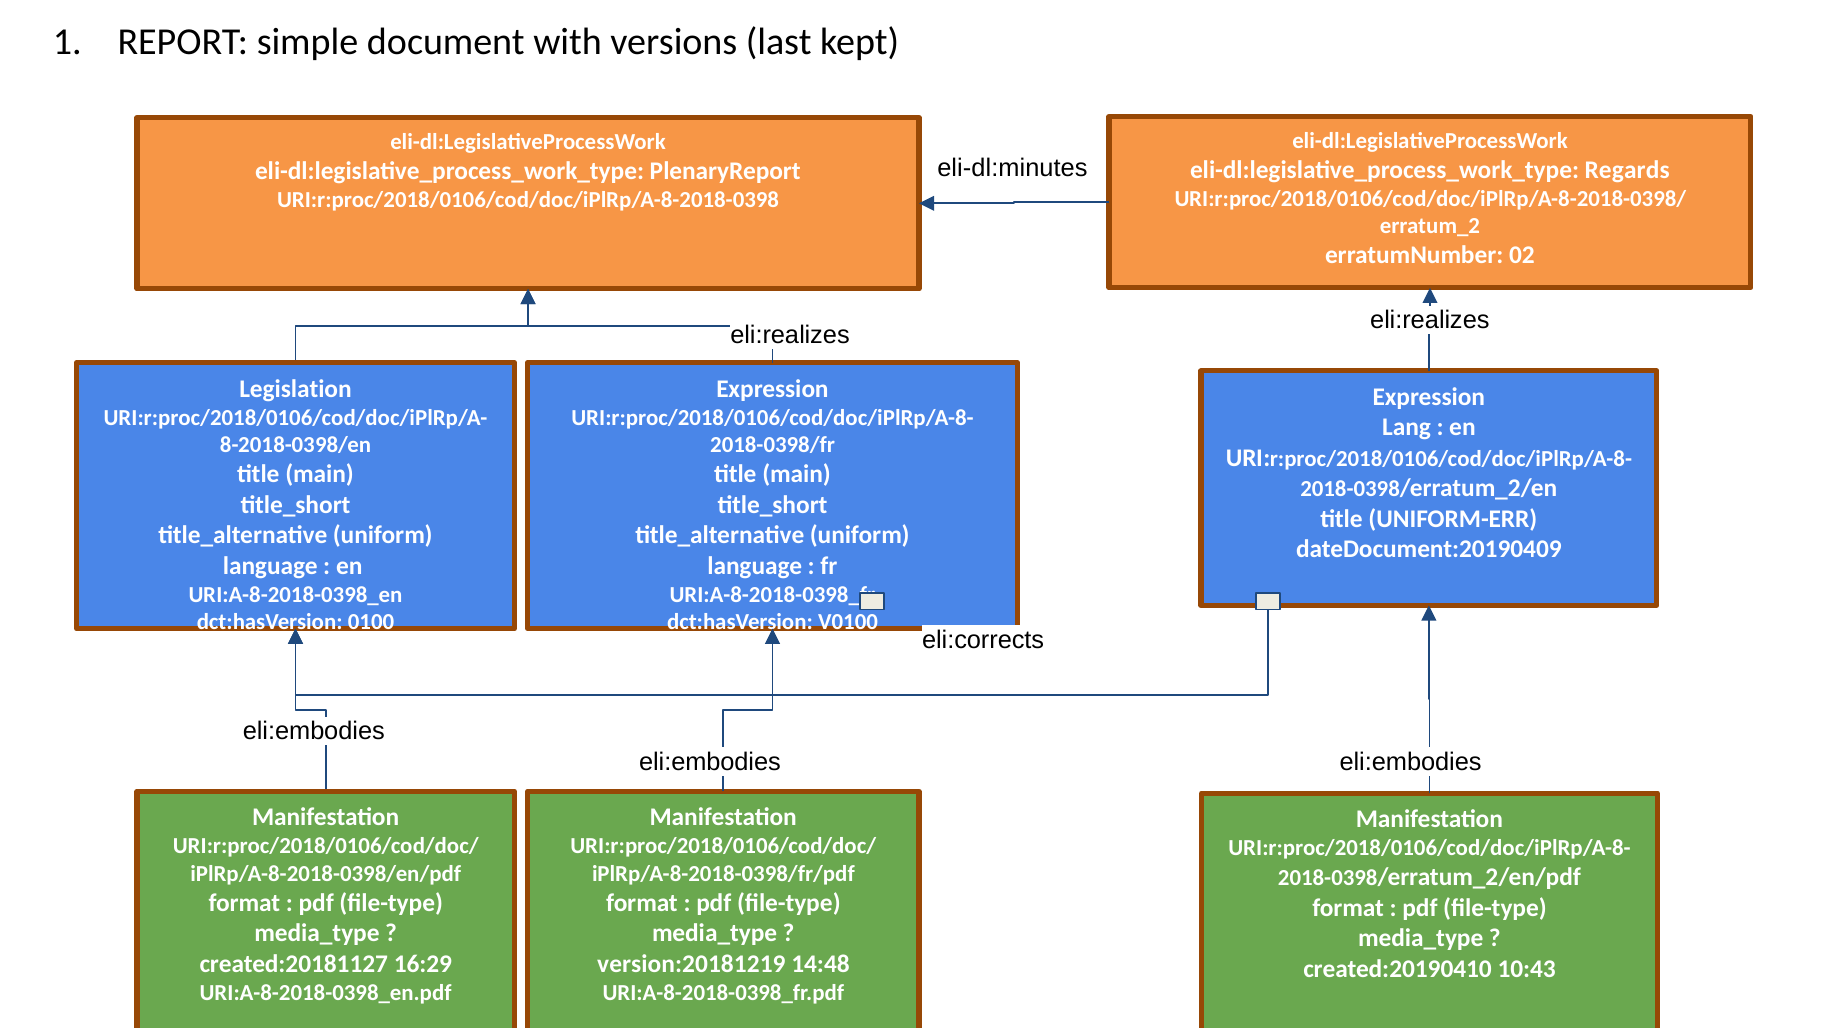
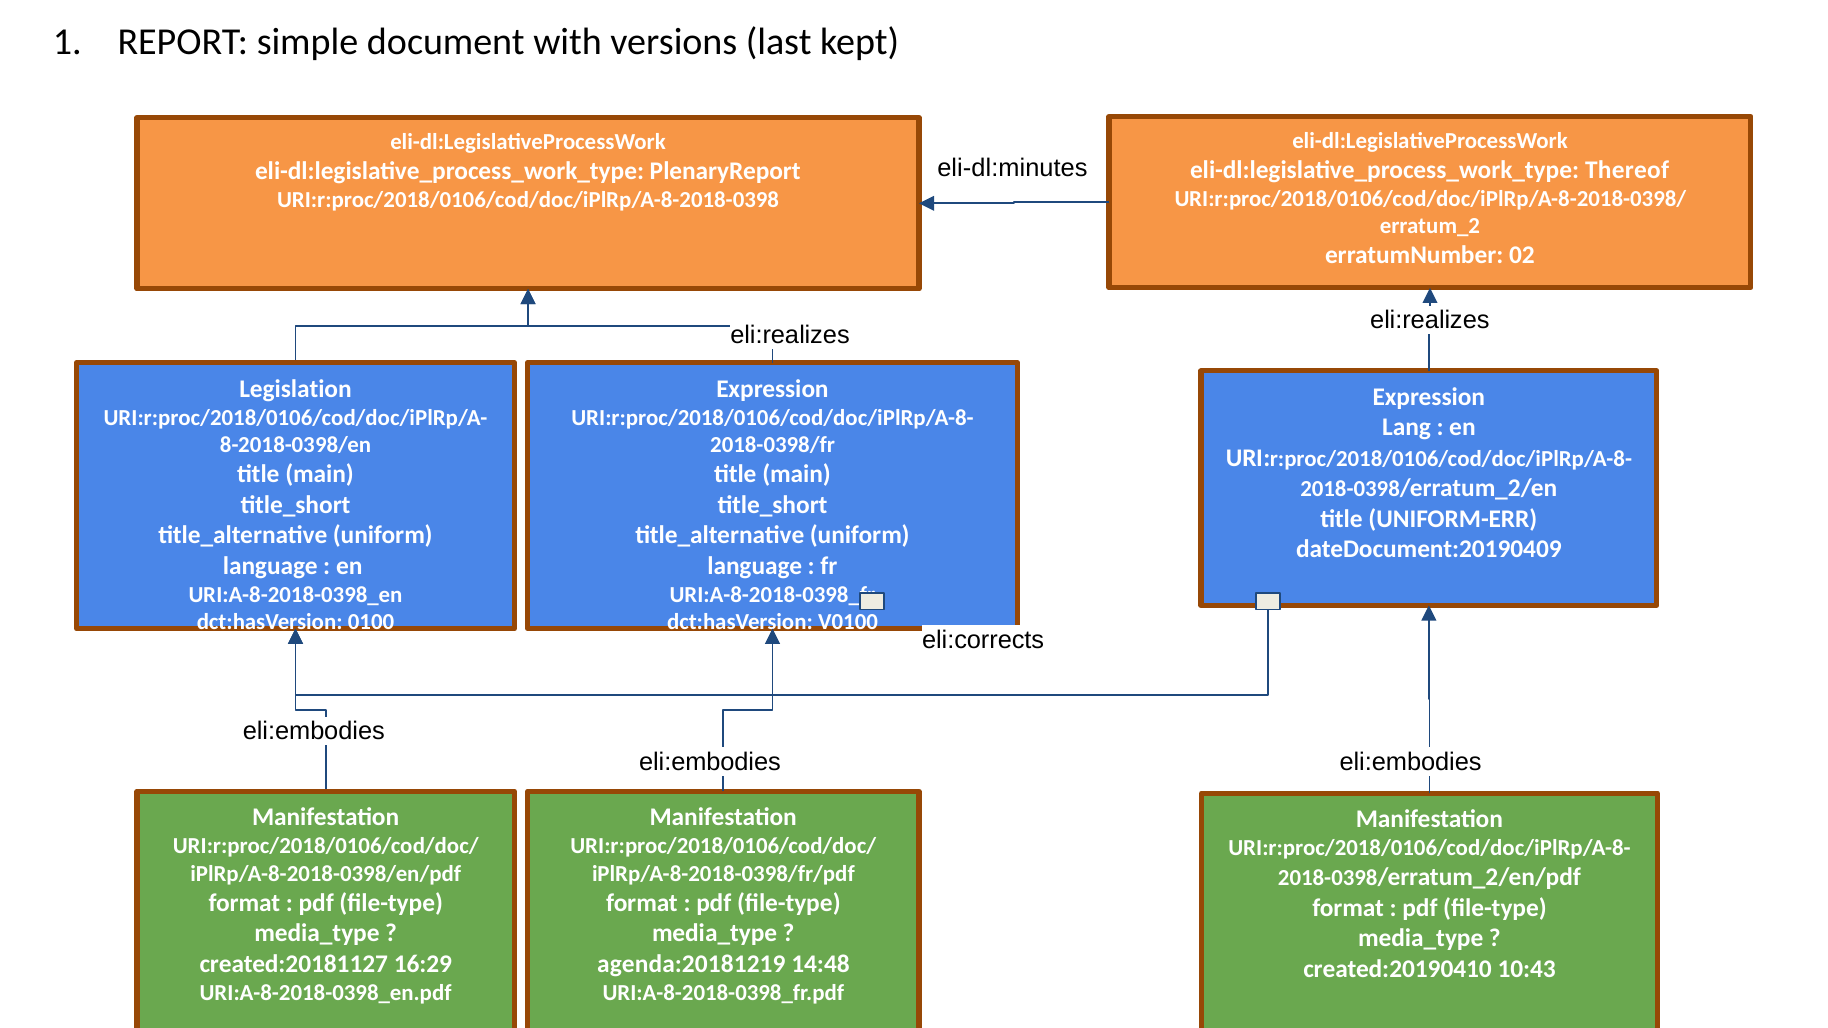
Regards: Regards -> Thereof
version:20181219: version:20181219 -> agenda:20181219
